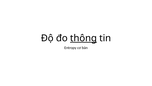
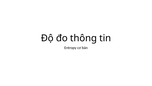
thông underline: present -> none
